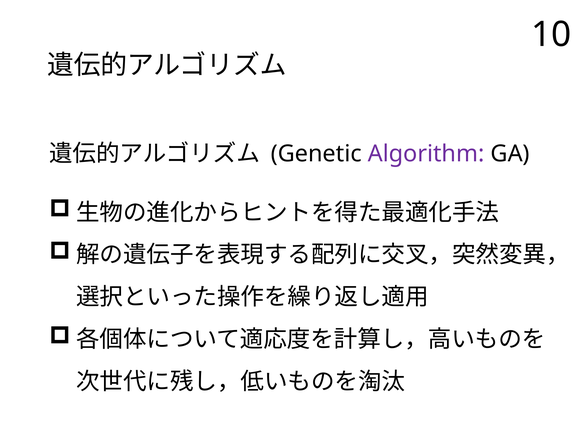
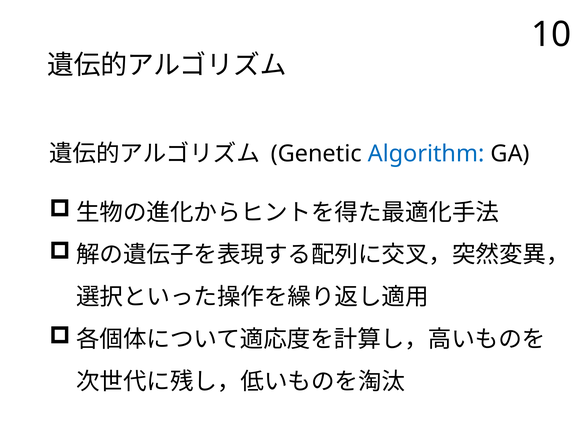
Algorithm colour: purple -> blue
